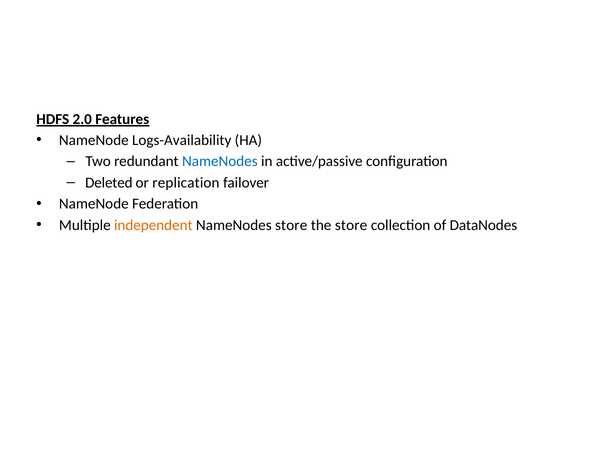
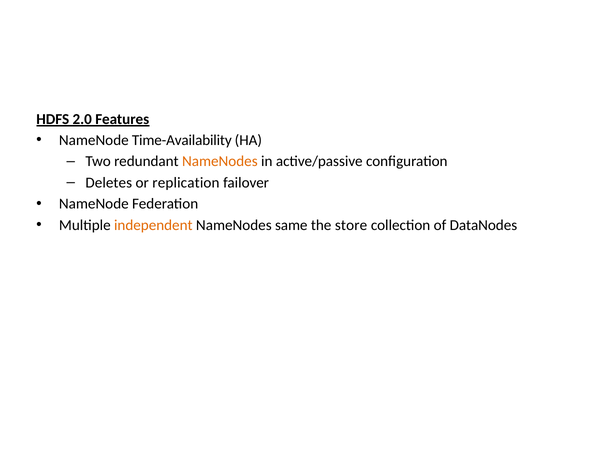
Logs-Availability: Logs-Availability -> Time-Availability
NameNodes at (220, 161) colour: blue -> orange
Deleted: Deleted -> Deletes
NameNodes store: store -> same
